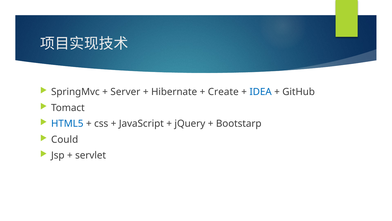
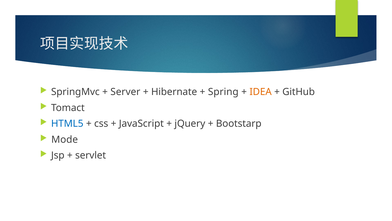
Create: Create -> Spring
IDEA colour: blue -> orange
Could: Could -> Mode
